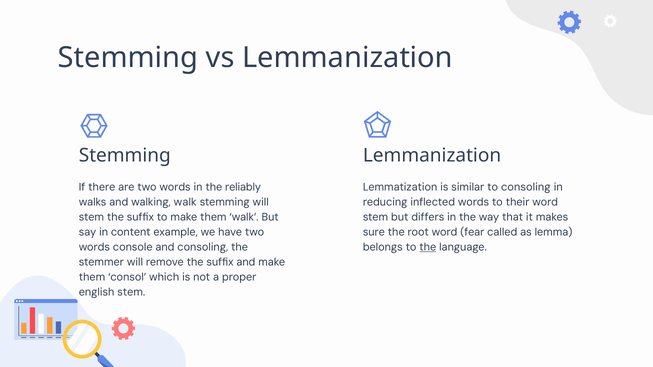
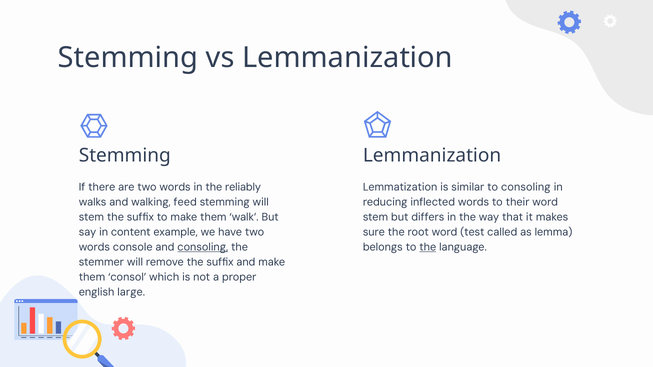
walking walk: walk -> feed
fear: fear -> test
consoling at (203, 247) underline: none -> present
english stem: stem -> large
